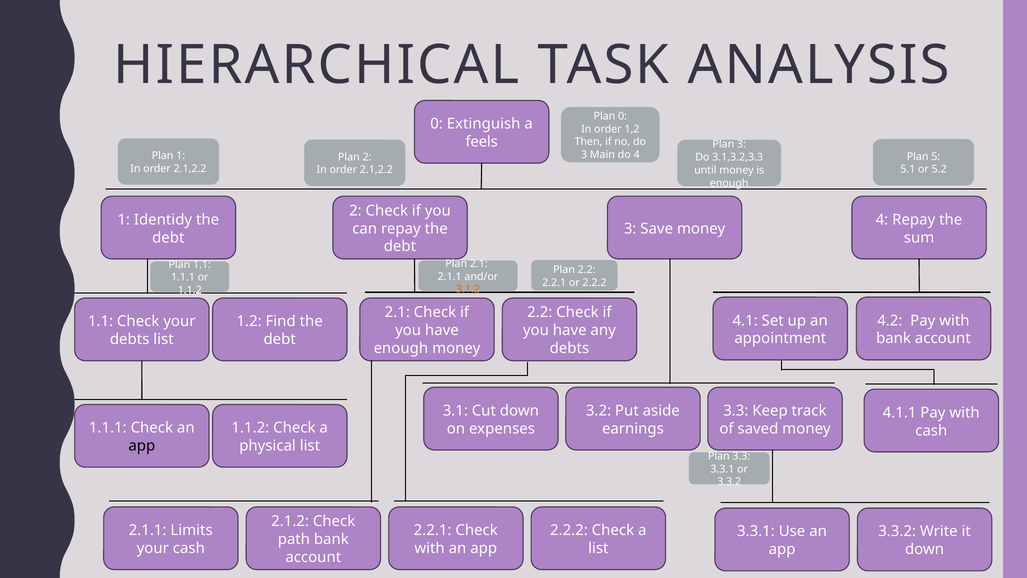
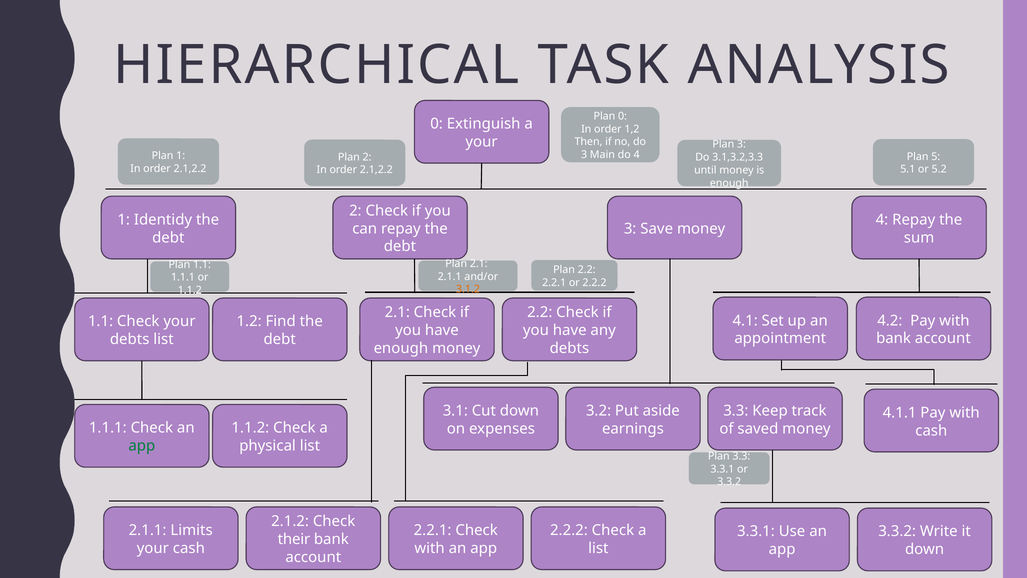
feels at (482, 142): feels -> your
app at (142, 446) colour: black -> green
path: path -> their
